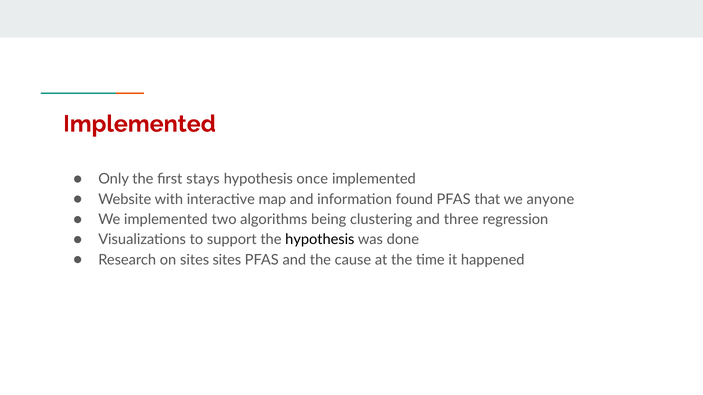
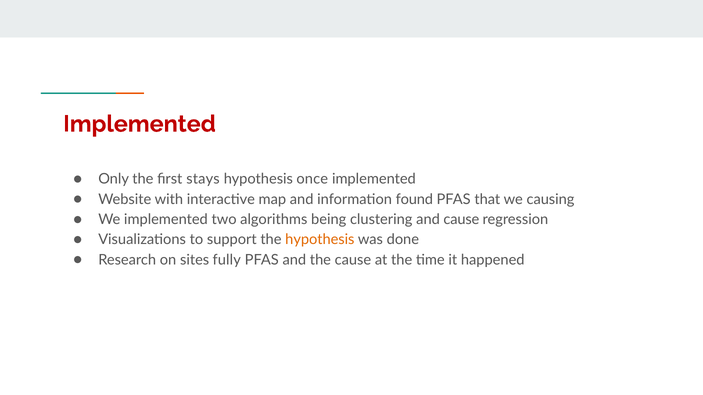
anyone: anyone -> causing
and three: three -> cause
hypothesis at (320, 240) colour: black -> orange
sites sites: sites -> fully
